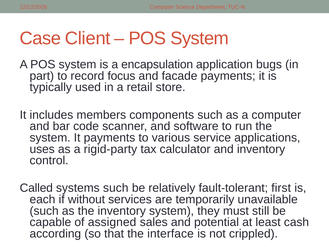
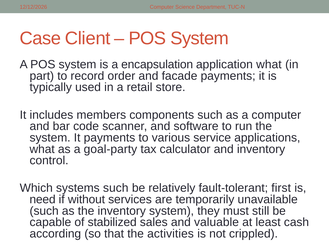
application bugs: bugs -> what
focus: focus -> order
uses at (42, 149): uses -> what
rigid-party: rigid-party -> goal-party
Called: Called -> Which
each: each -> need
assigned: assigned -> stabilized
potential: potential -> valuable
interface: interface -> activities
